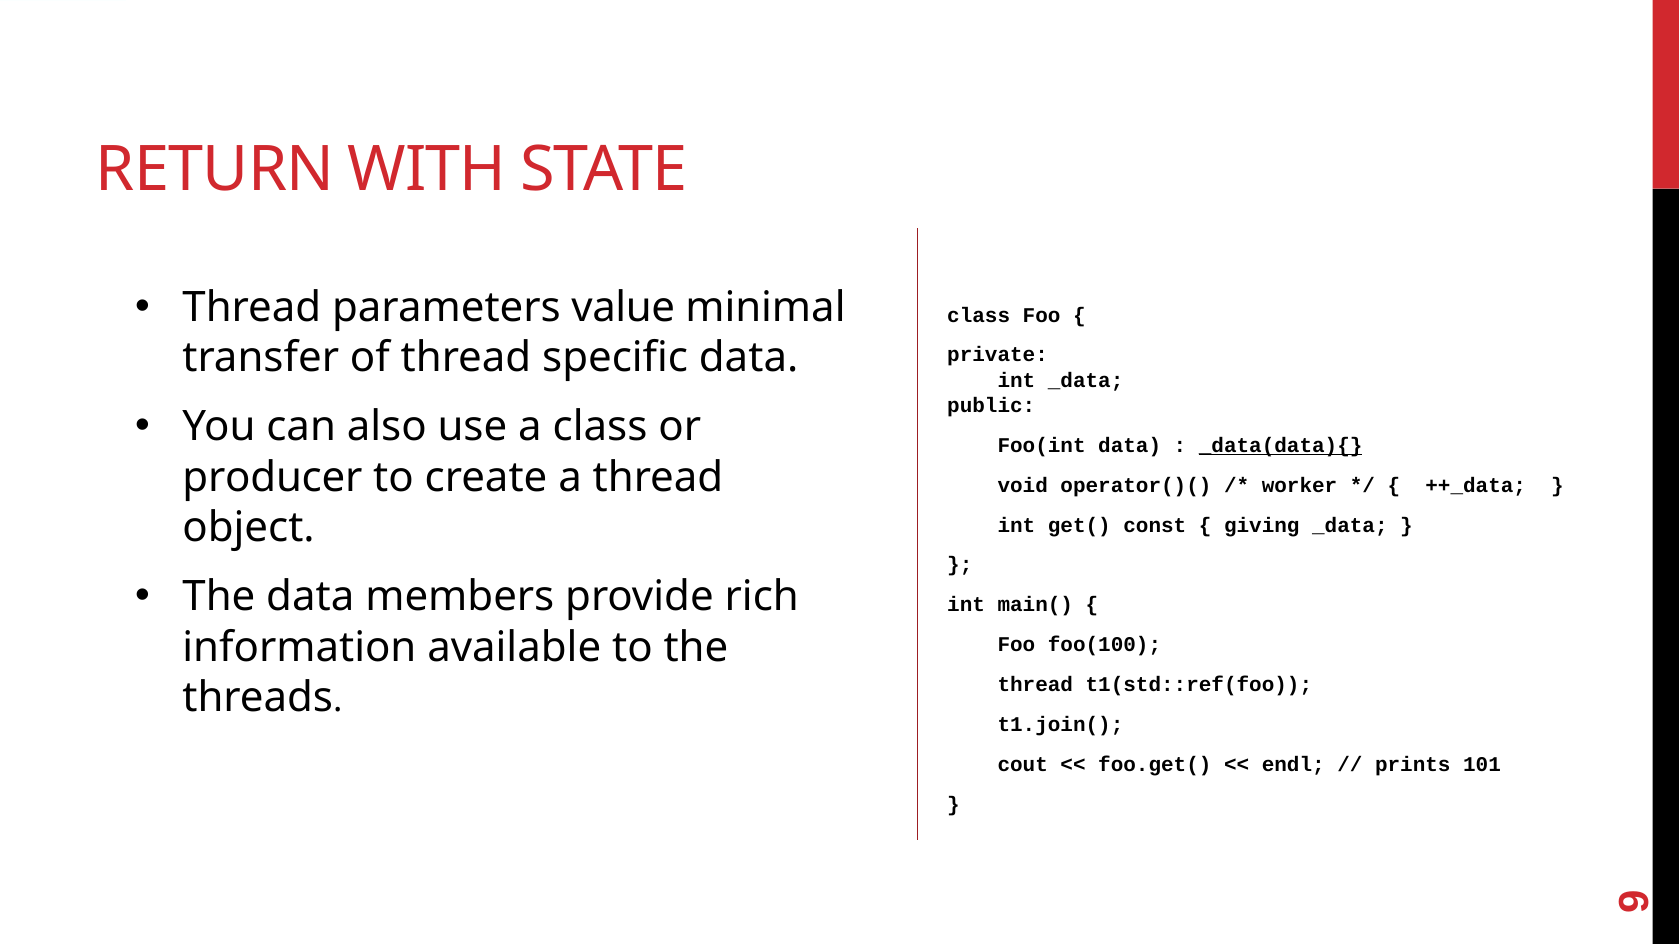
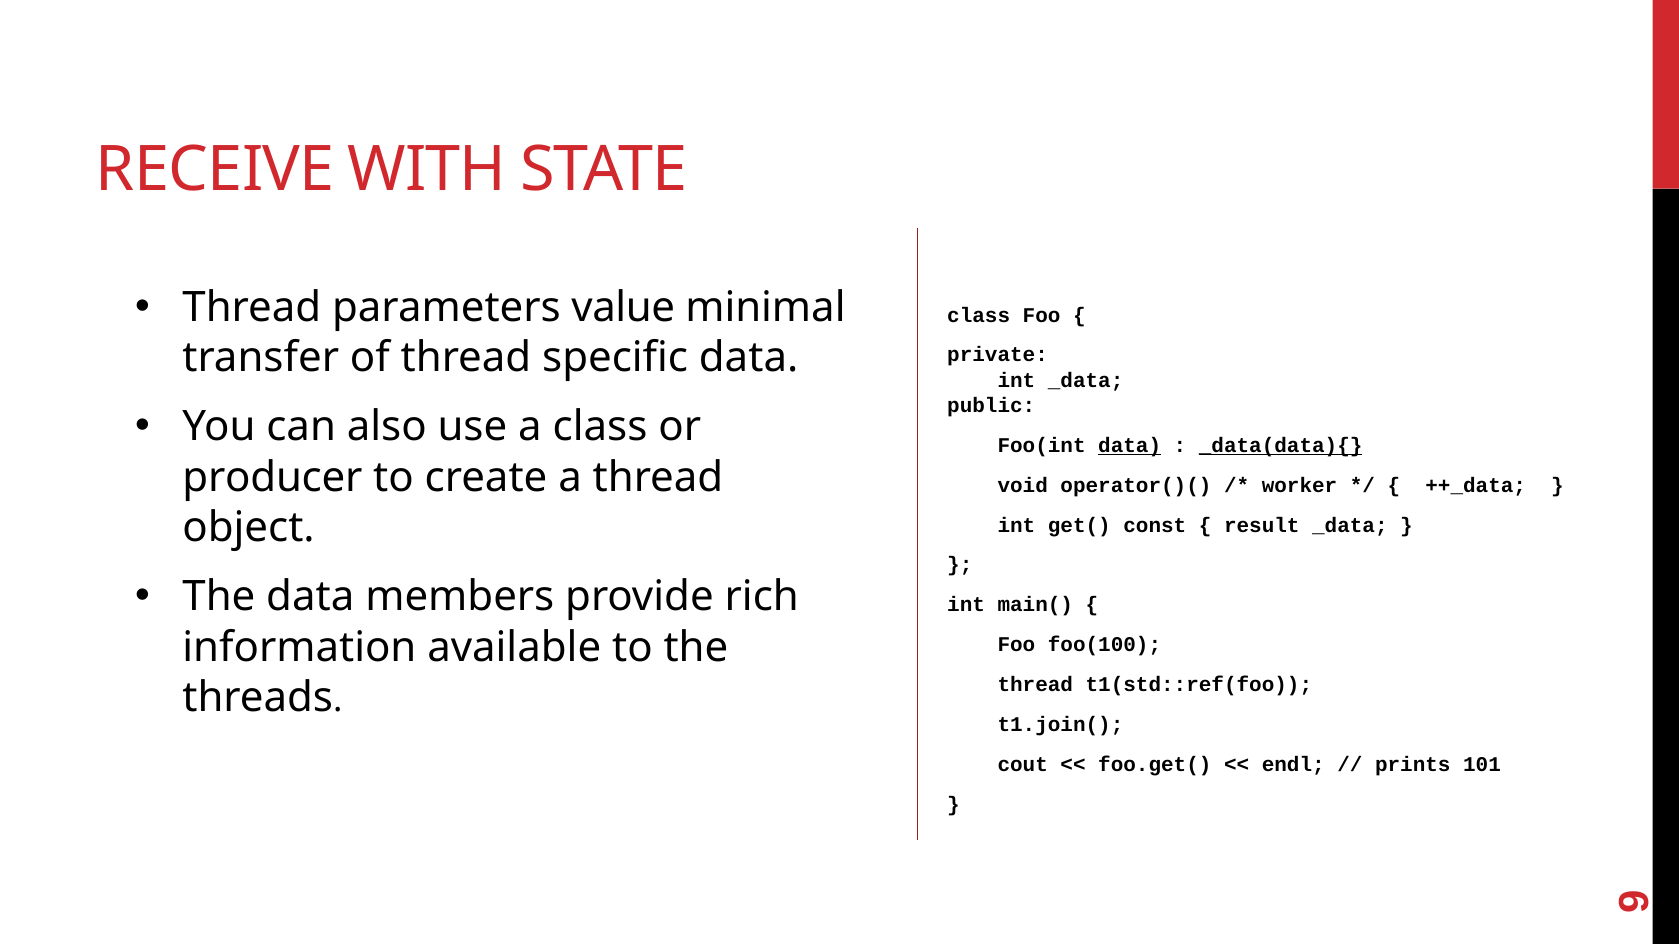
RETURN: RETURN -> RECEIVE
data at (1130, 446) underline: none -> present
giving: giving -> result
